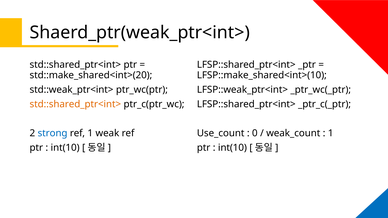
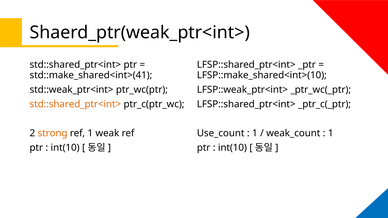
std::make_shared<int>(20: std::make_shared<int>(20 -> std::make_shared<int>(41
strong colour: blue -> orange
0 at (255, 133): 0 -> 1
